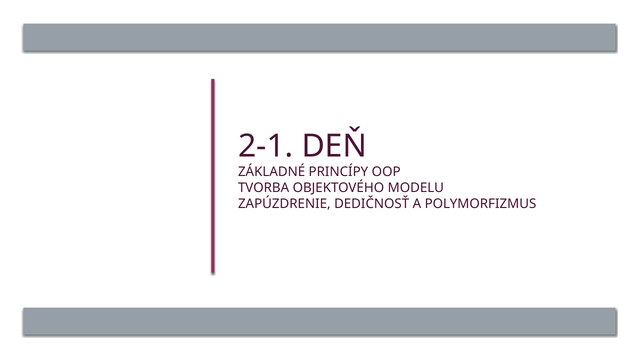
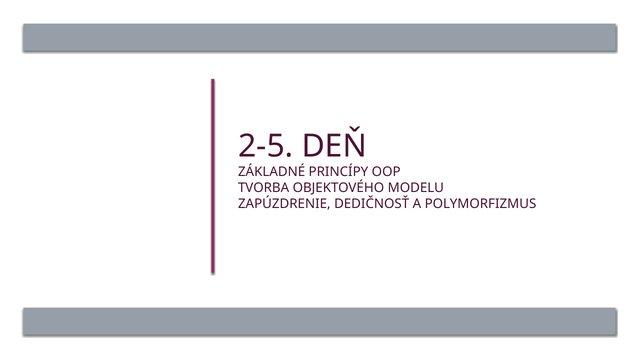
2-1: 2-1 -> 2-5
